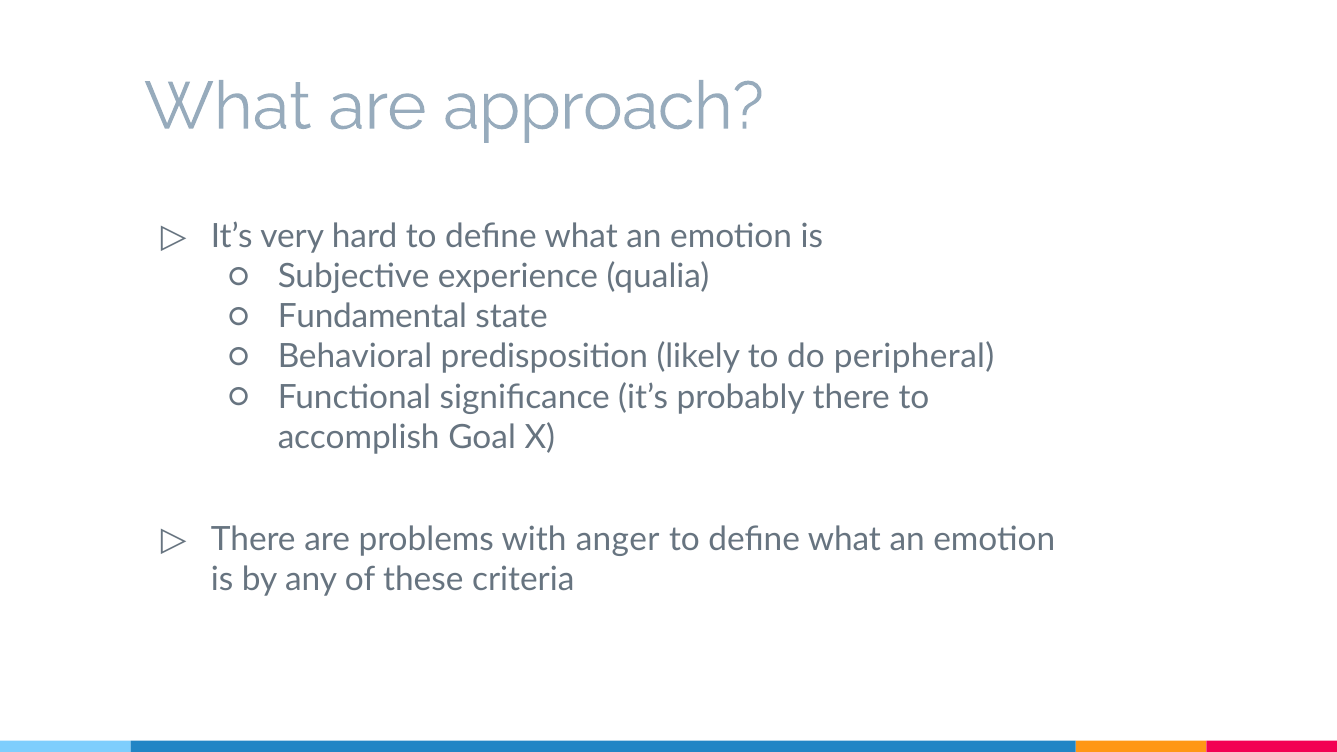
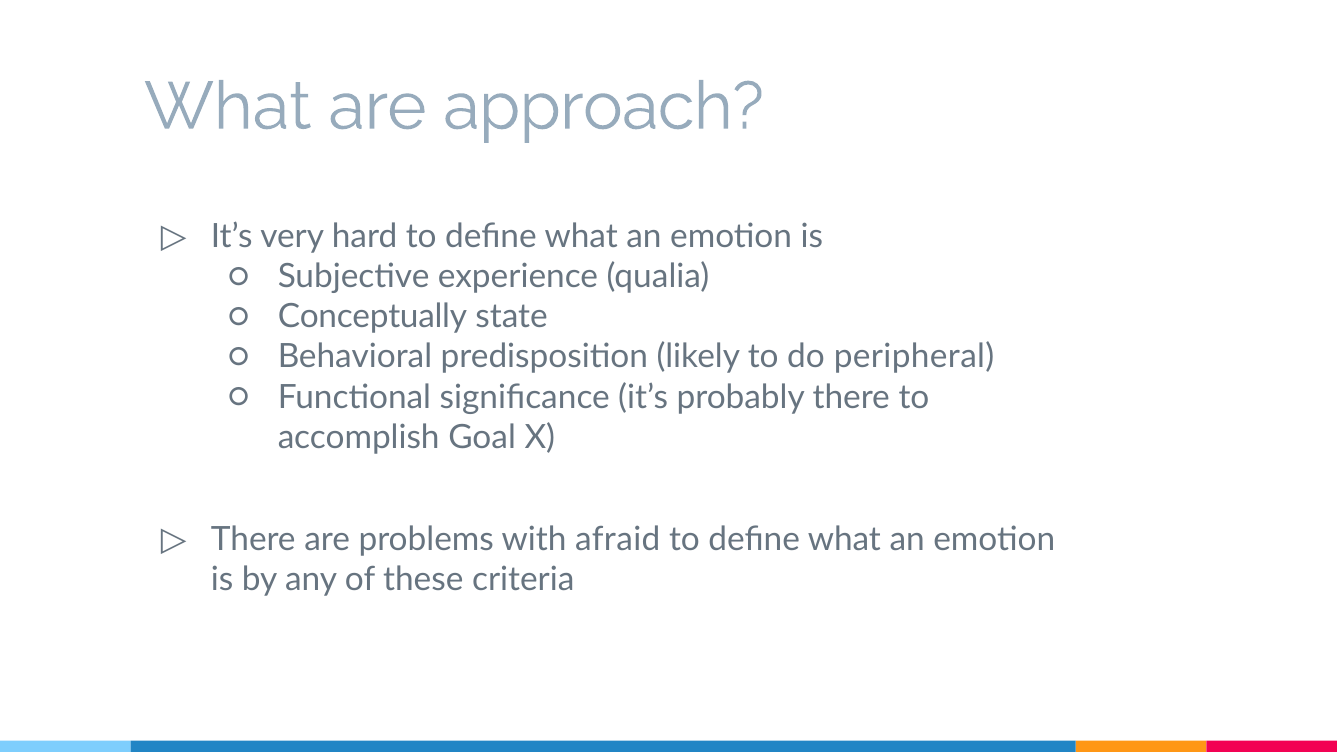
Fundamental: Fundamental -> Conceptually
anger: anger -> afraid
